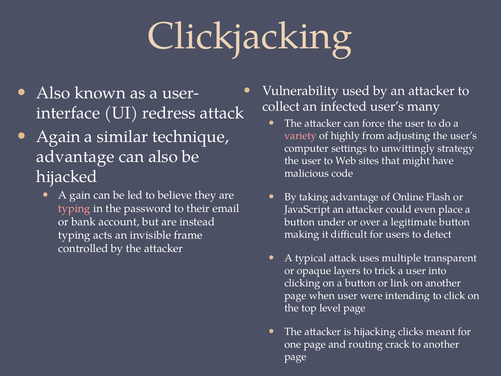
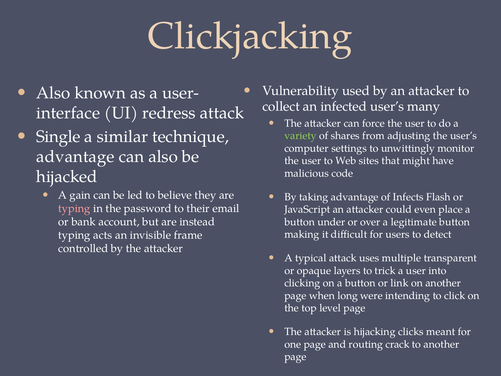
Again: Again -> Single
variety colour: pink -> light green
highly: highly -> shares
strategy: strategy -> monitor
Online: Online -> Infects
when user: user -> long
